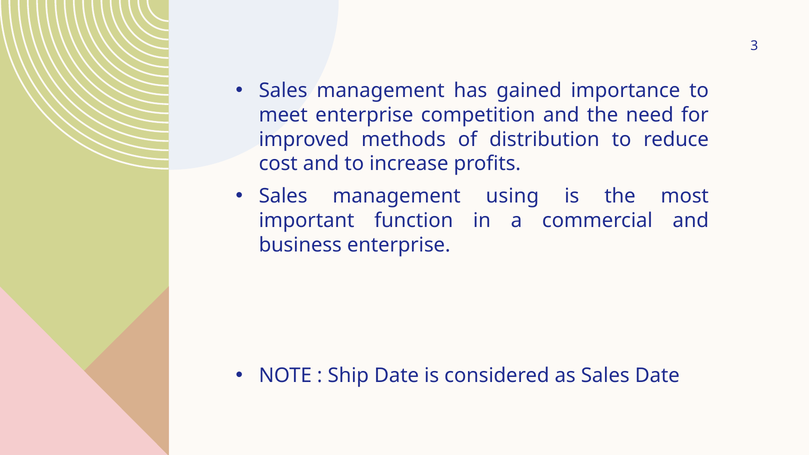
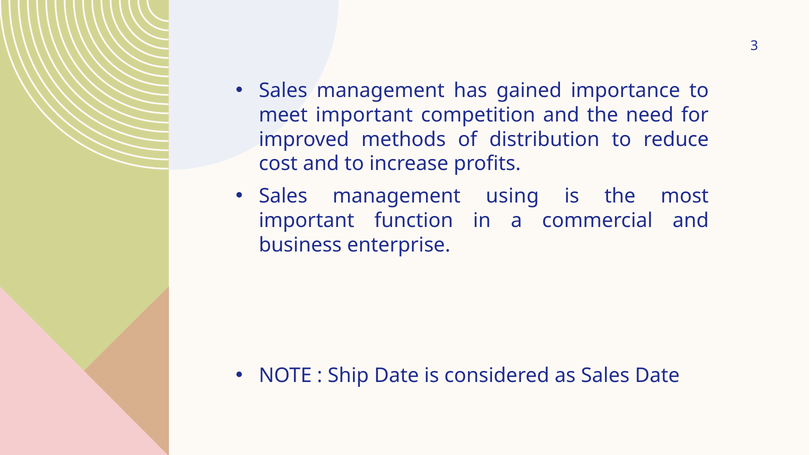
meet enterprise: enterprise -> important
